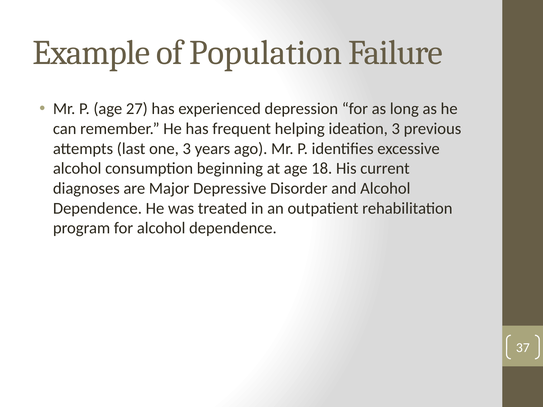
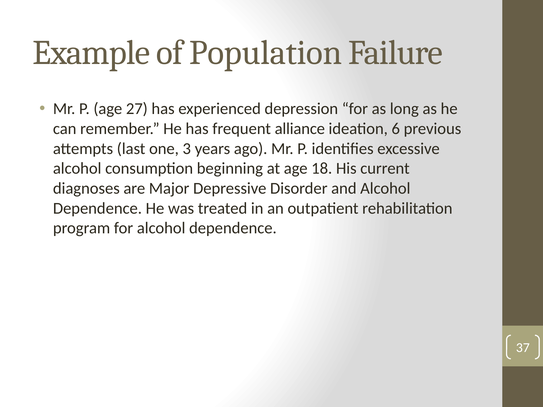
helping: helping -> alliance
ideation 3: 3 -> 6
